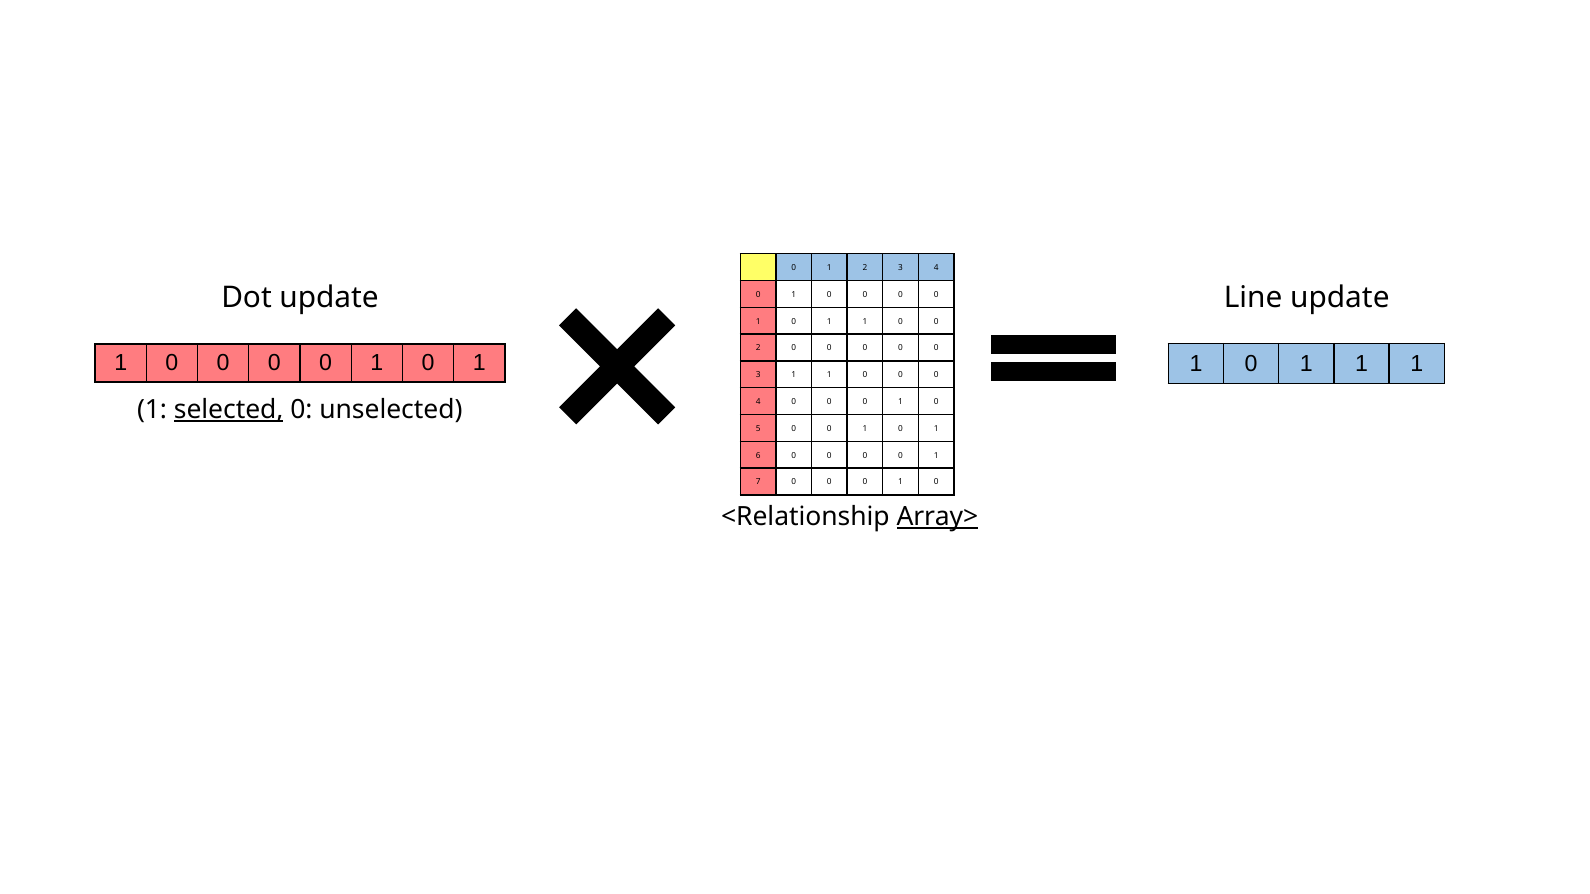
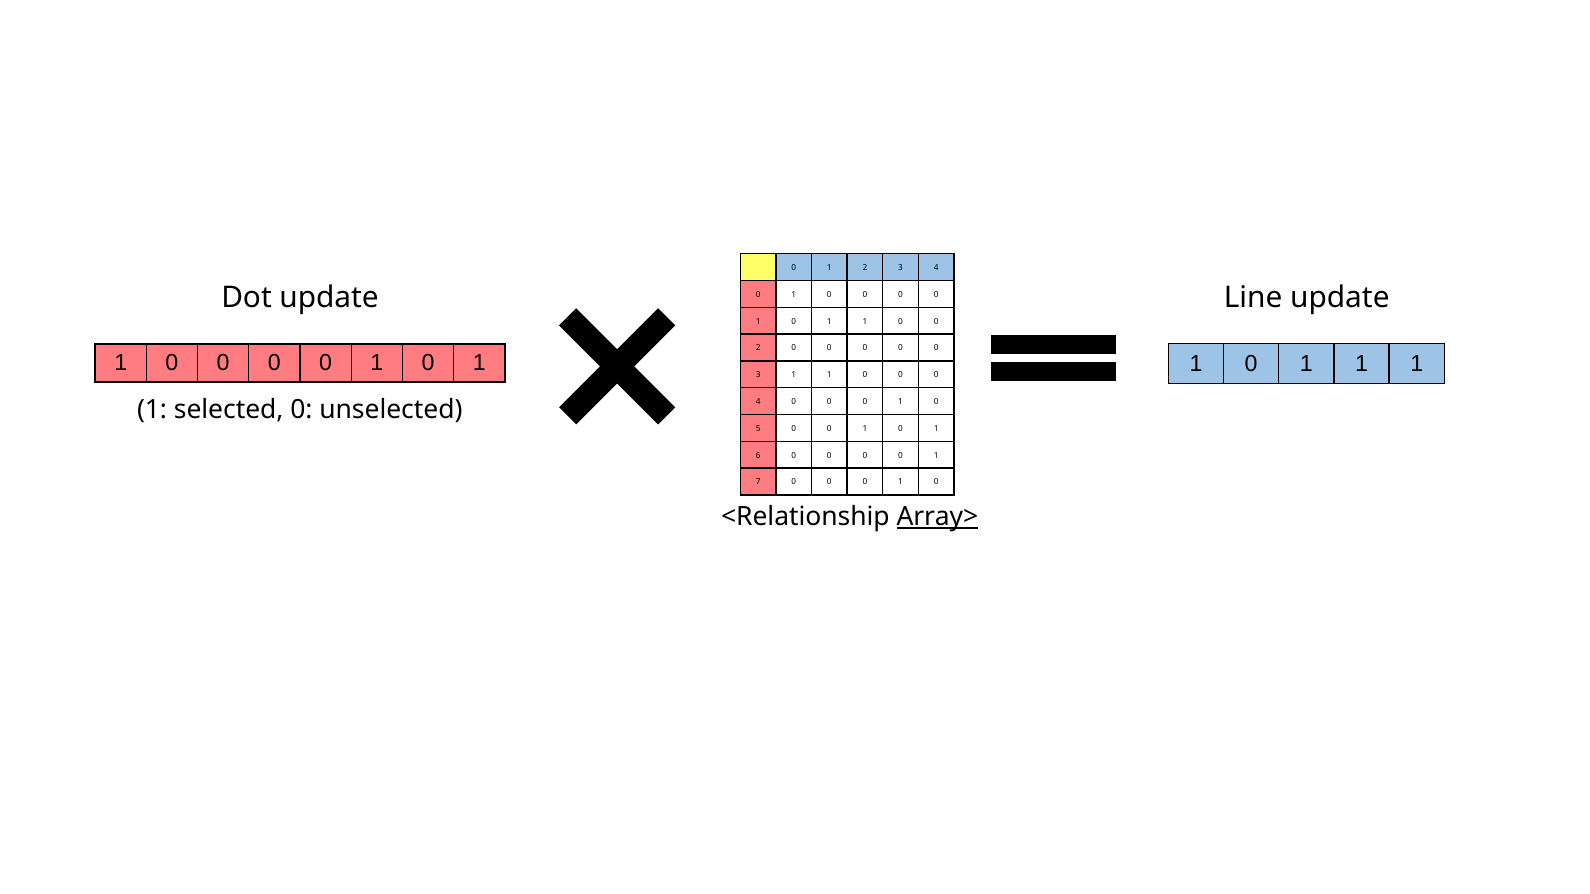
selected underline: present -> none
